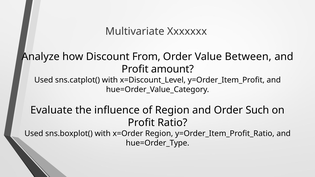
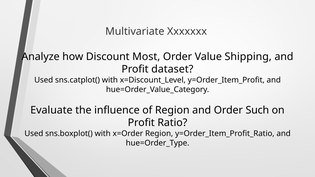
From: From -> Most
Between: Between -> Shipping
amount: amount -> dataset
